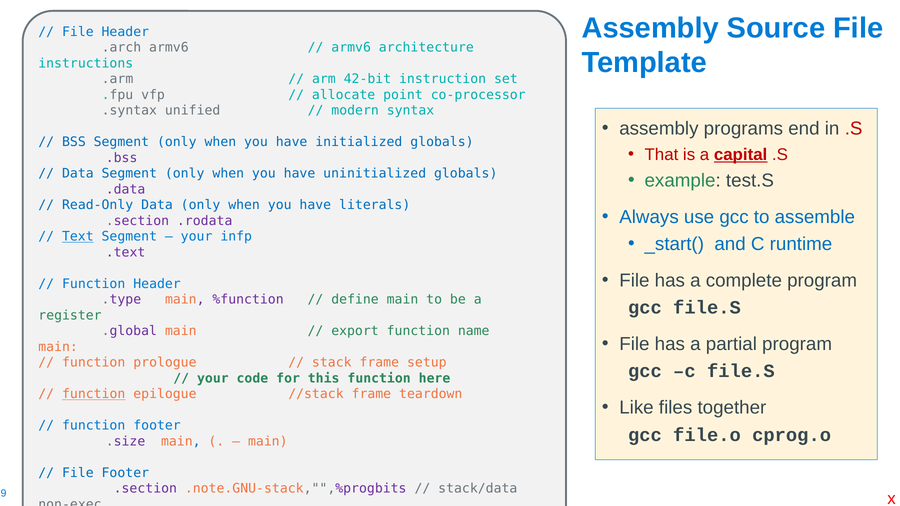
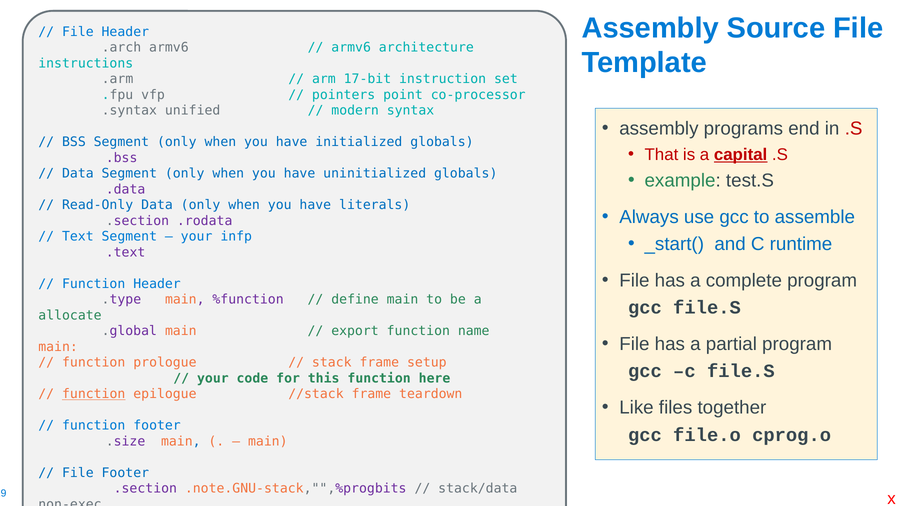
42-bit: 42-bit -> 17-bit
allocate: allocate -> pointers
Text underline: present -> none
register: register -> allocate
